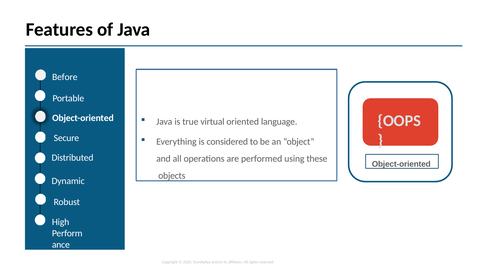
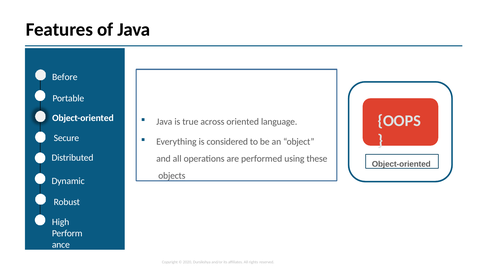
virtual: virtual -> across
